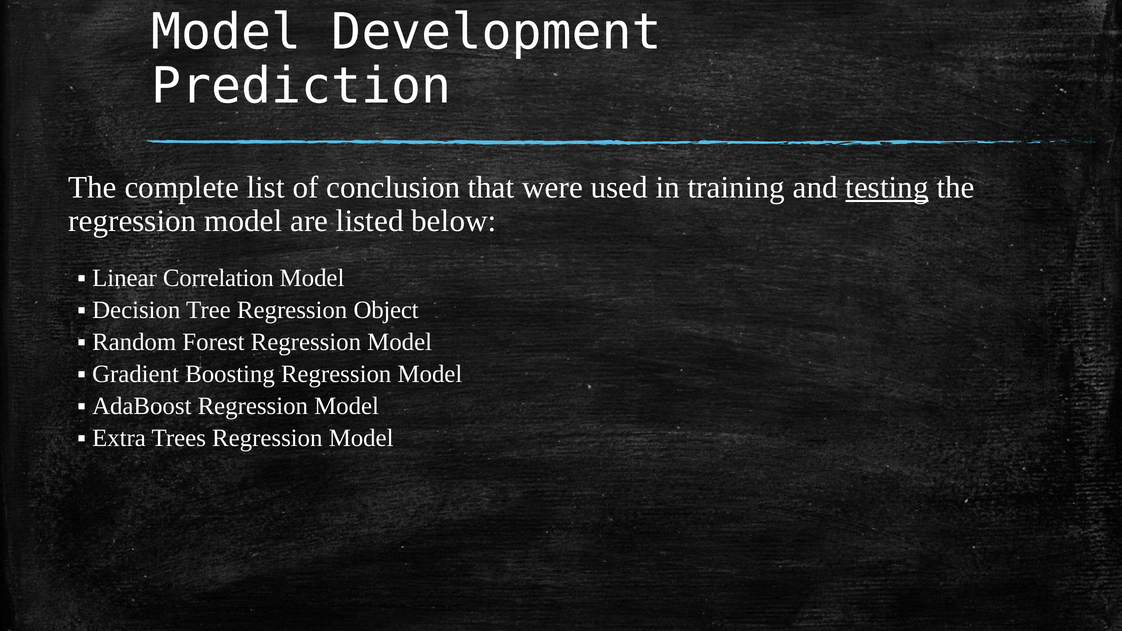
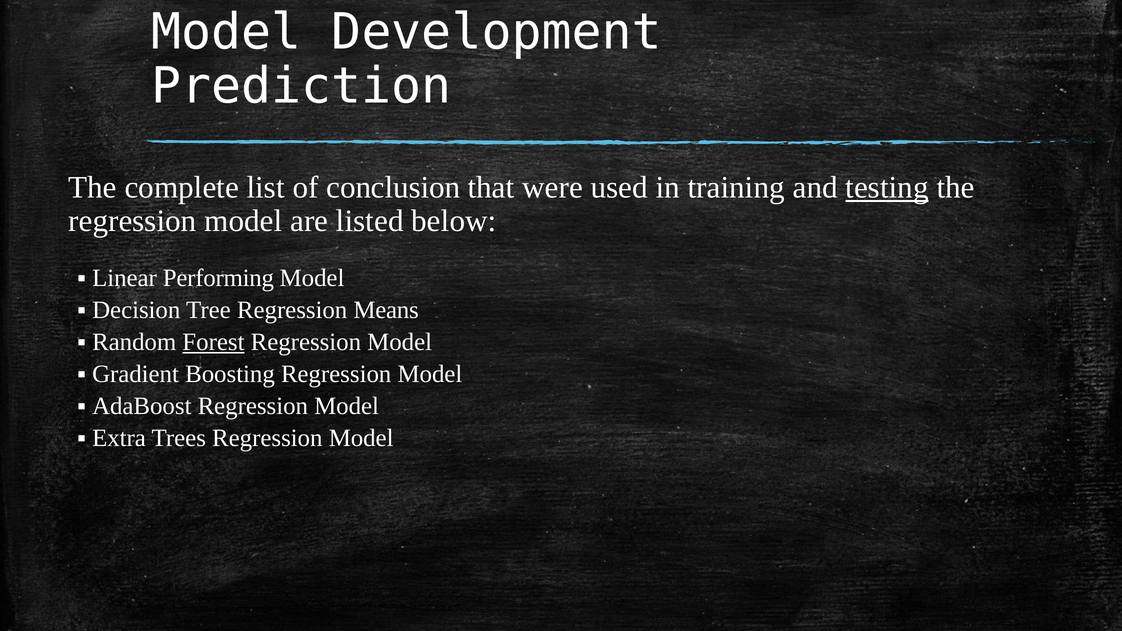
Correlation: Correlation -> Performing
Object: Object -> Means
Forest underline: none -> present
